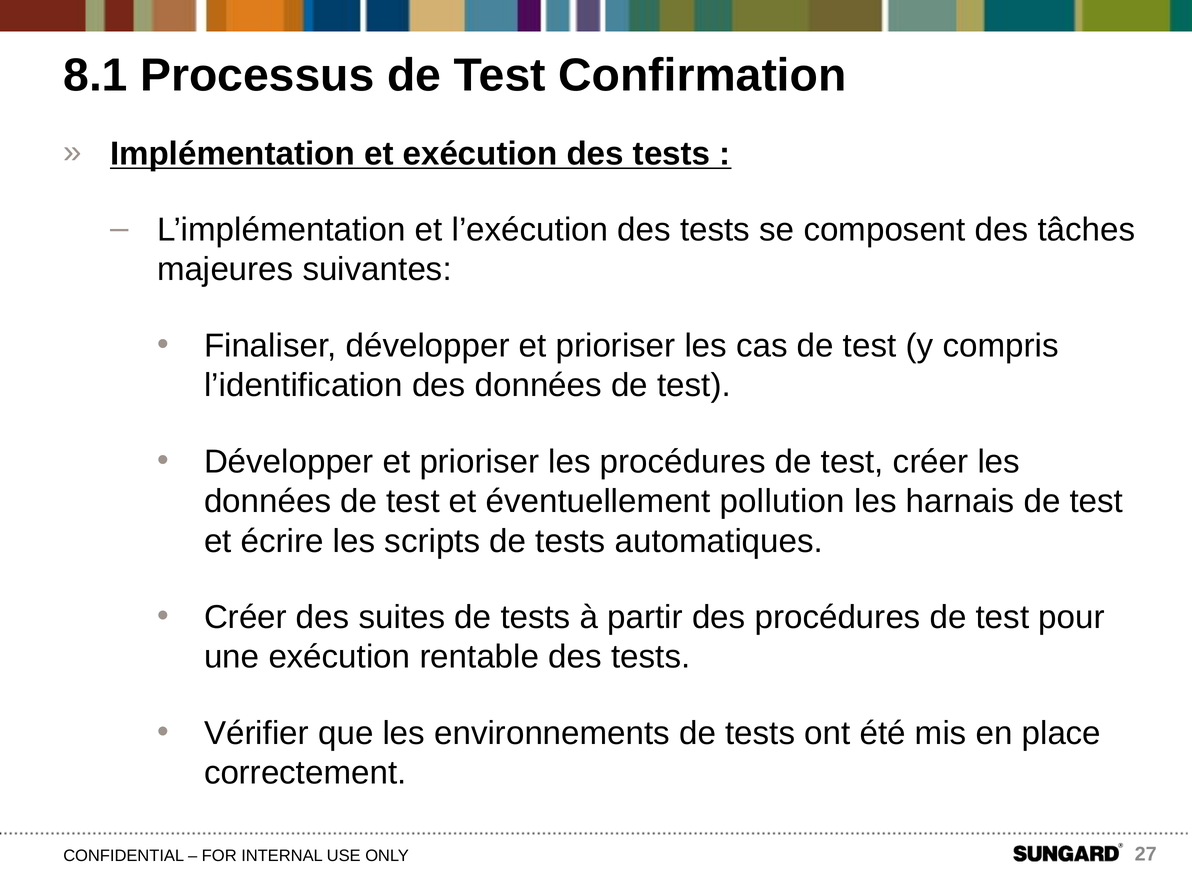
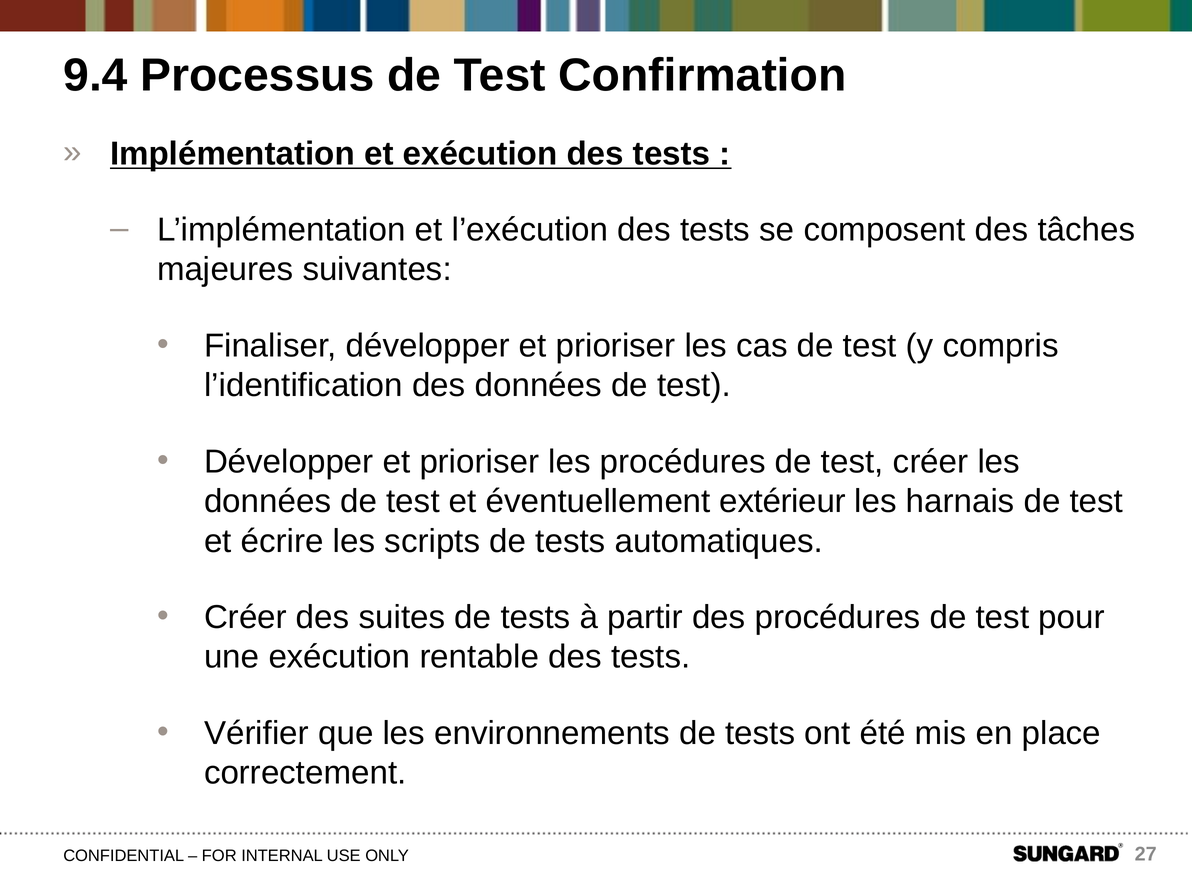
8.1: 8.1 -> 9.4
pollution: pollution -> extérieur
